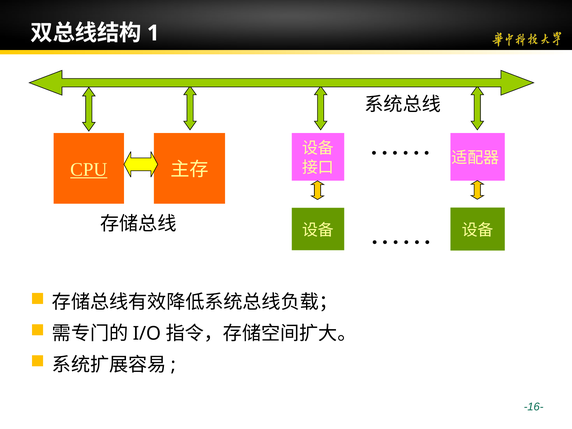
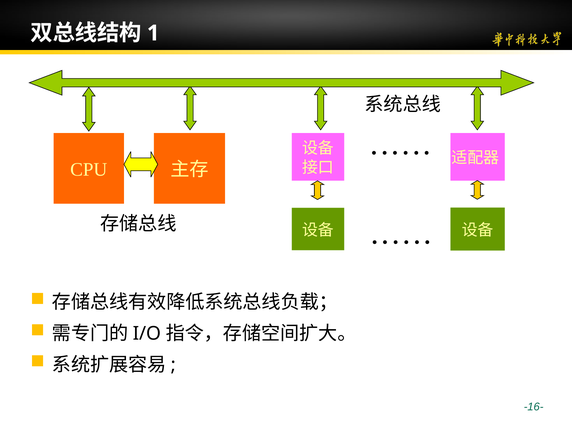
CPU underline: present -> none
